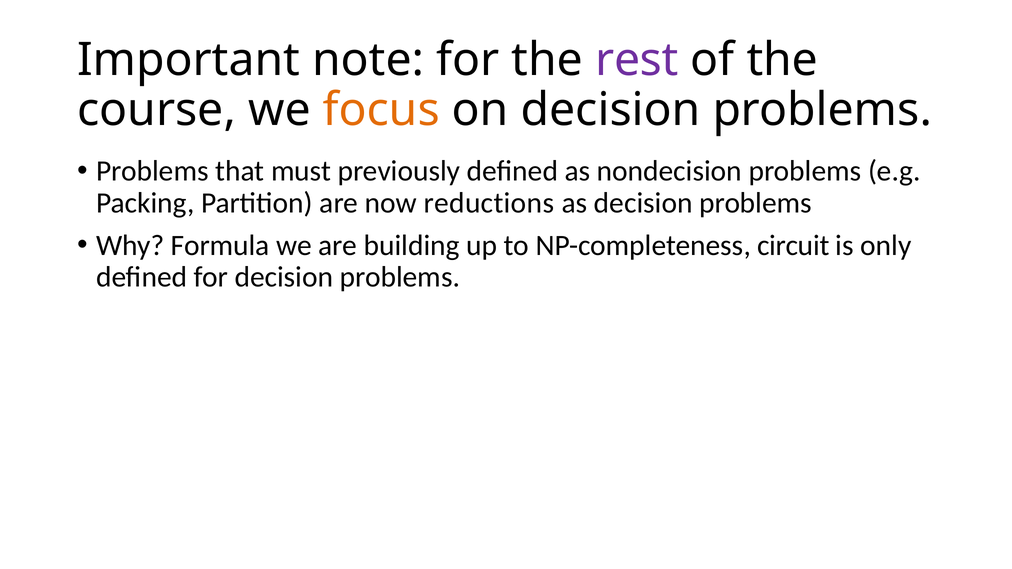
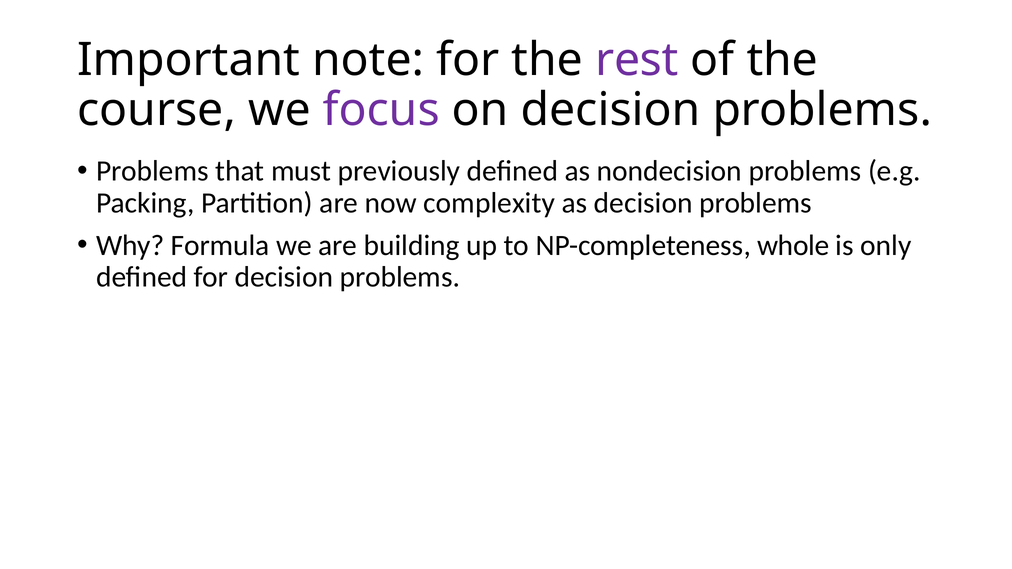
focus colour: orange -> purple
reductions: reductions -> complexity
circuit: circuit -> whole
